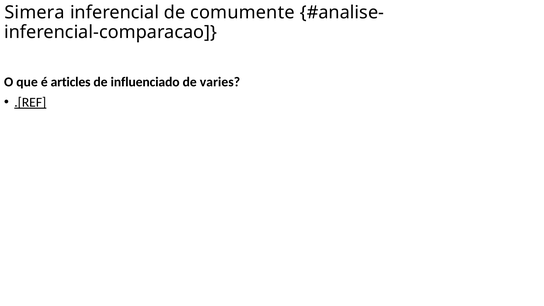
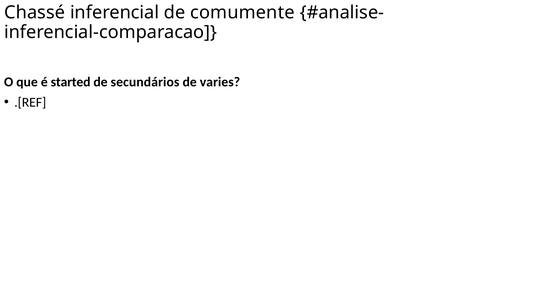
Simera: Simera -> Chassé
articles: articles -> started
influenciado: influenciado -> secundários
.[REF underline: present -> none
